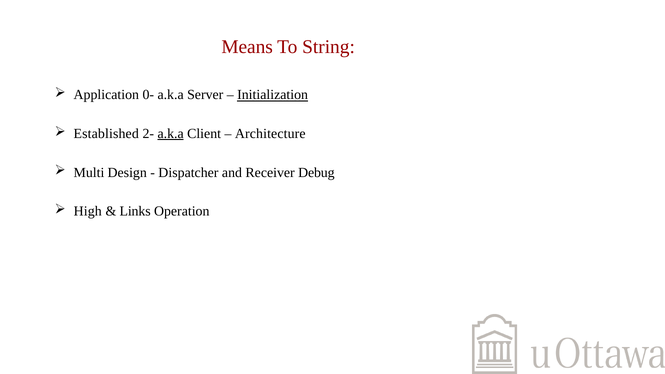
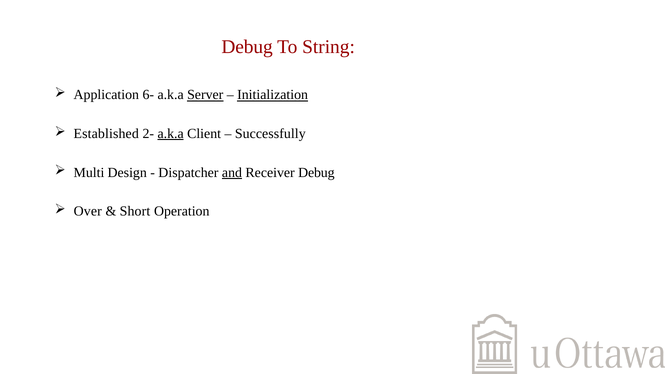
Means at (247, 47): Means -> Debug
0-: 0- -> 6-
Server underline: none -> present
Architecture: Architecture -> Successfully
and underline: none -> present
High: High -> Over
Links: Links -> Short
